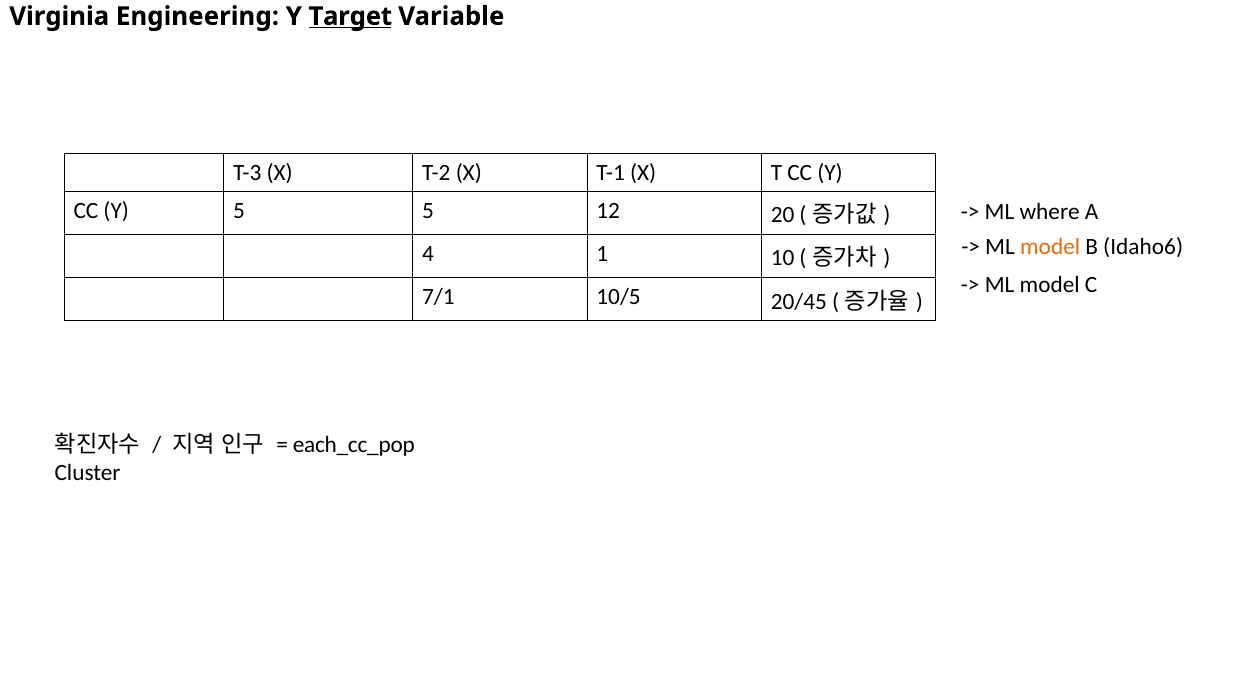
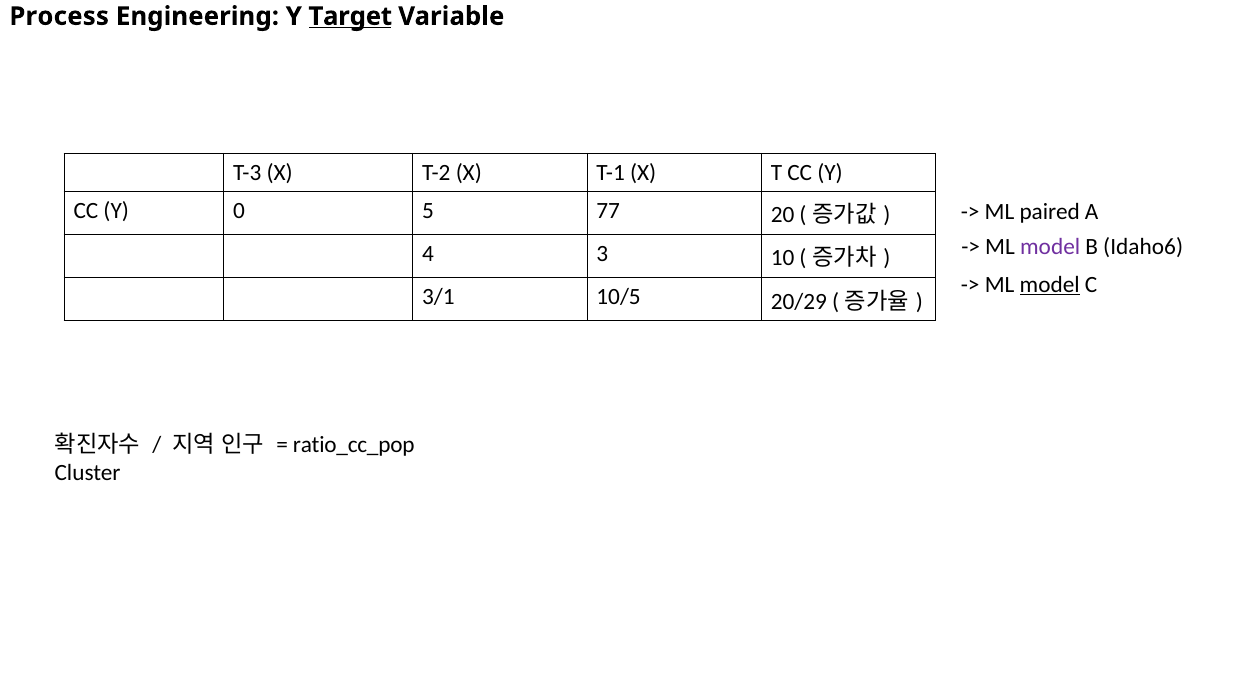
Virginia: Virginia -> Process
Y 5: 5 -> 0
12: 12 -> 77
where: where -> paired
model at (1050, 247) colour: orange -> purple
1: 1 -> 3
model at (1050, 284) underline: none -> present
7/1: 7/1 -> 3/1
20/45: 20/45 -> 20/29
each_cc_pop: each_cc_pop -> ratio_cc_pop
